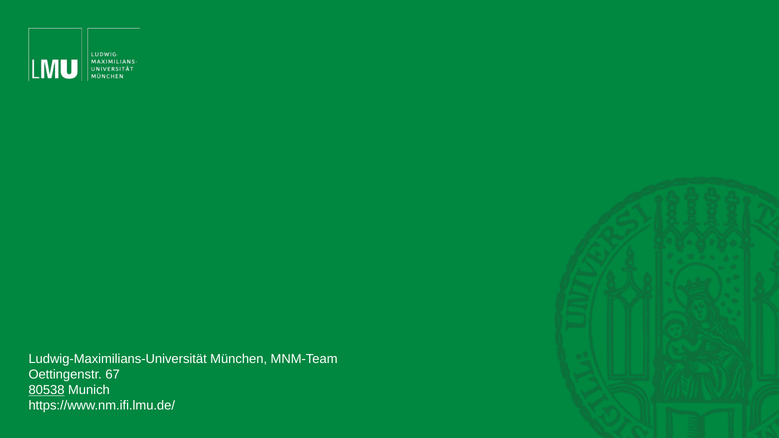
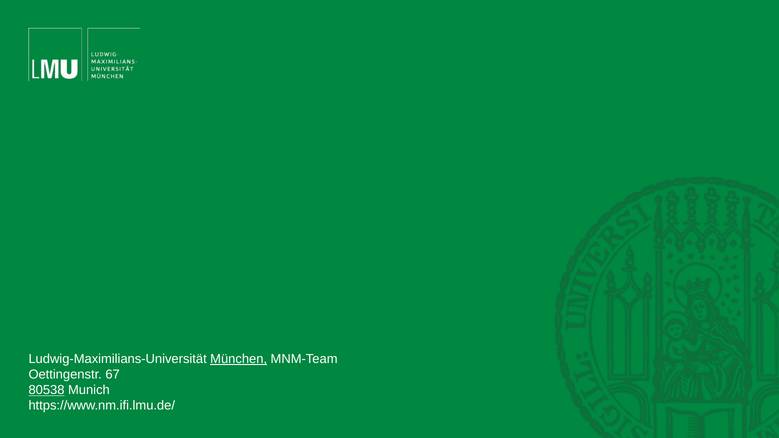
München underline: none -> present
